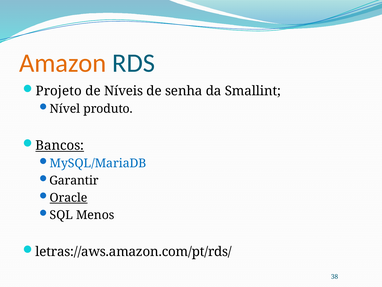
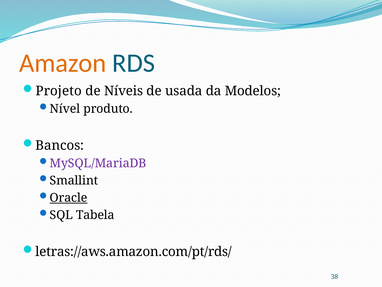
senha: senha -> usada
Smallint: Smallint -> Modelos
Bancos underline: present -> none
MySQL/MariaDB colour: blue -> purple
Garantir: Garantir -> Smallint
Menos: Menos -> Tabela
